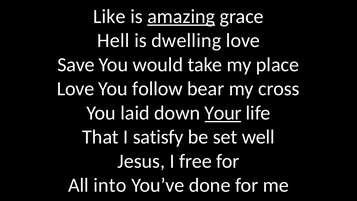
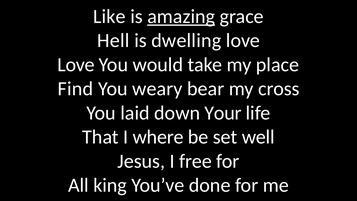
Save at (76, 65): Save -> Love
Love at (76, 89): Love -> Find
follow: follow -> weary
Your underline: present -> none
satisfy: satisfy -> where
into: into -> king
